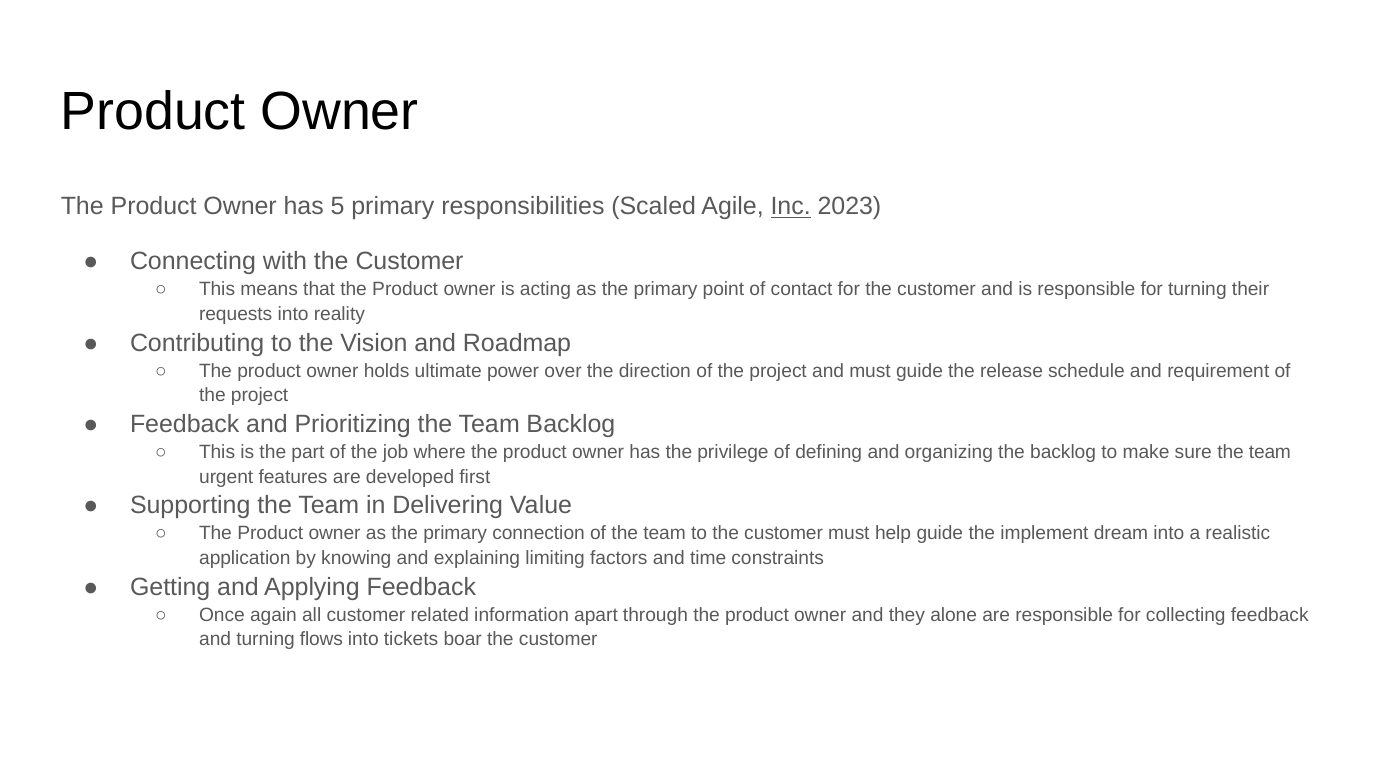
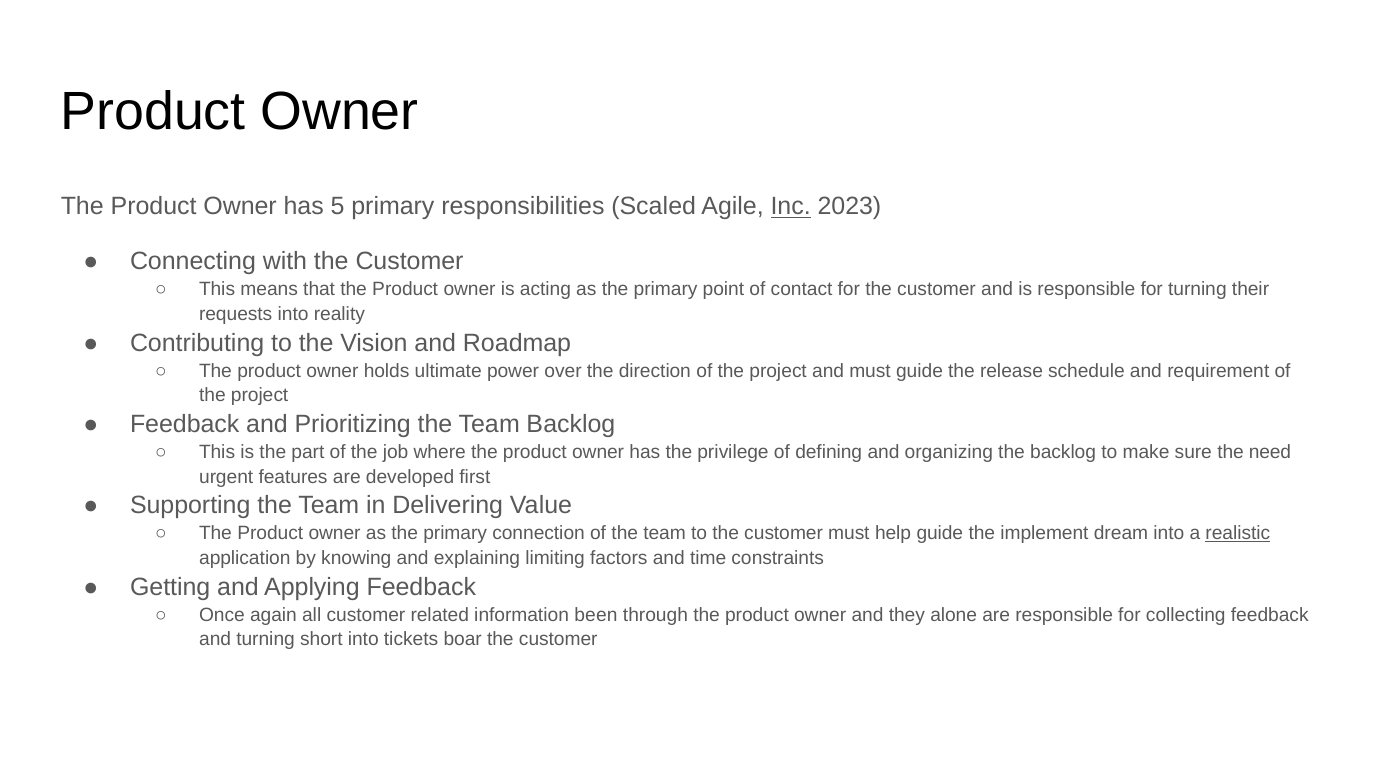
sure the team: team -> need
realistic underline: none -> present
apart: apart -> been
flows: flows -> short
